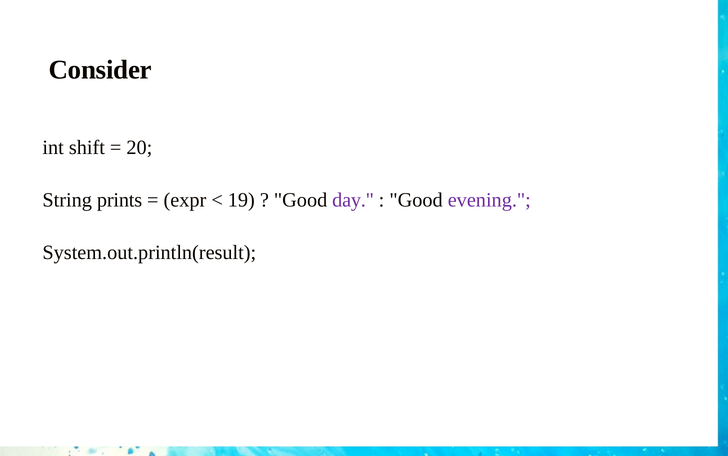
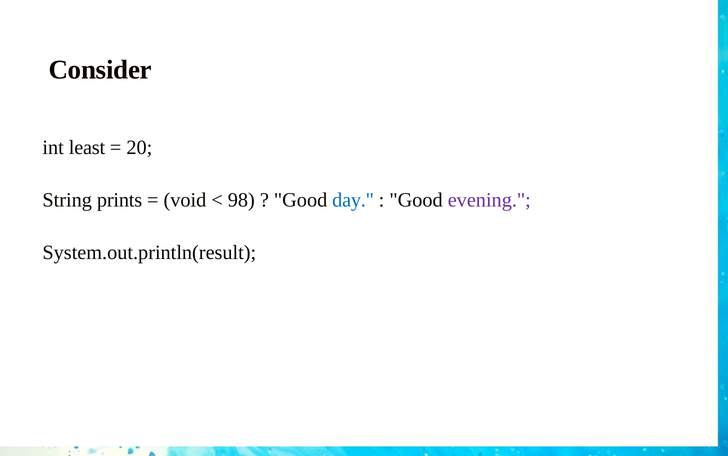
shift: shift -> least
expr: expr -> void
19: 19 -> 98
day colour: purple -> blue
